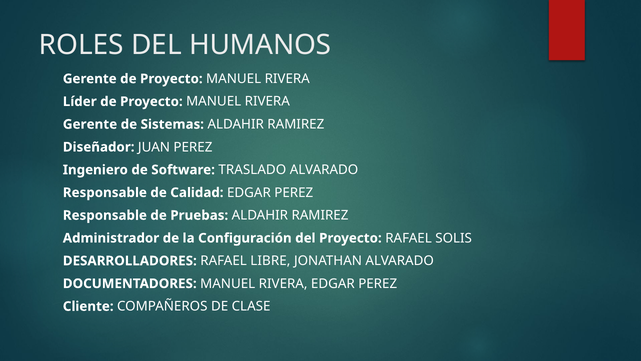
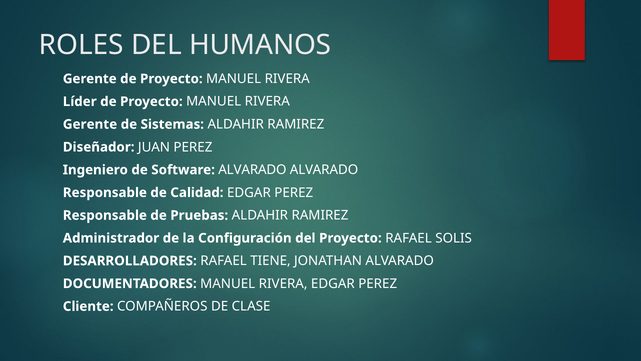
Software TRASLADO: TRASLADO -> ALVARADO
LIBRE: LIBRE -> TIENE
